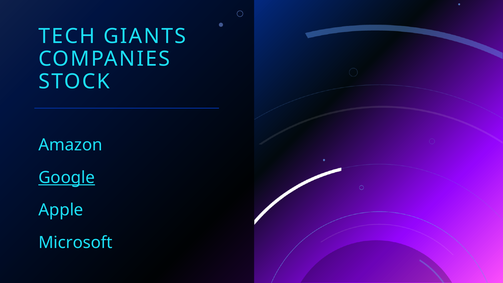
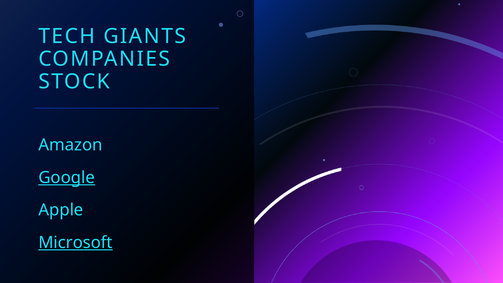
Microsoft underline: none -> present
